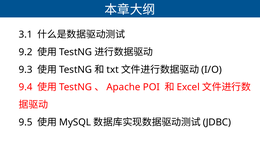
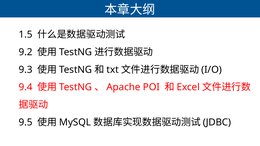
3.1: 3.1 -> 1.5
